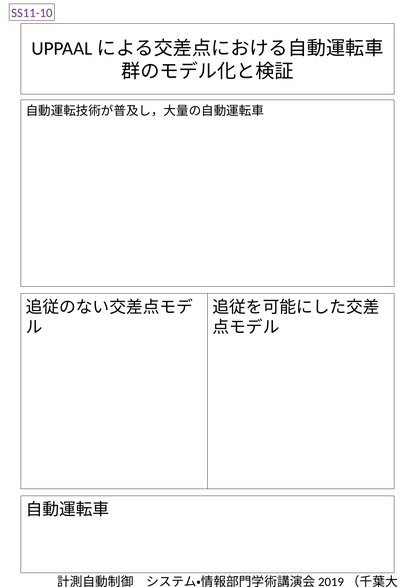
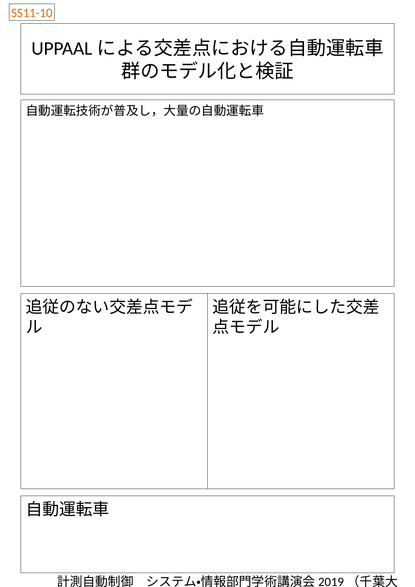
SS11-10 colour: purple -> orange
